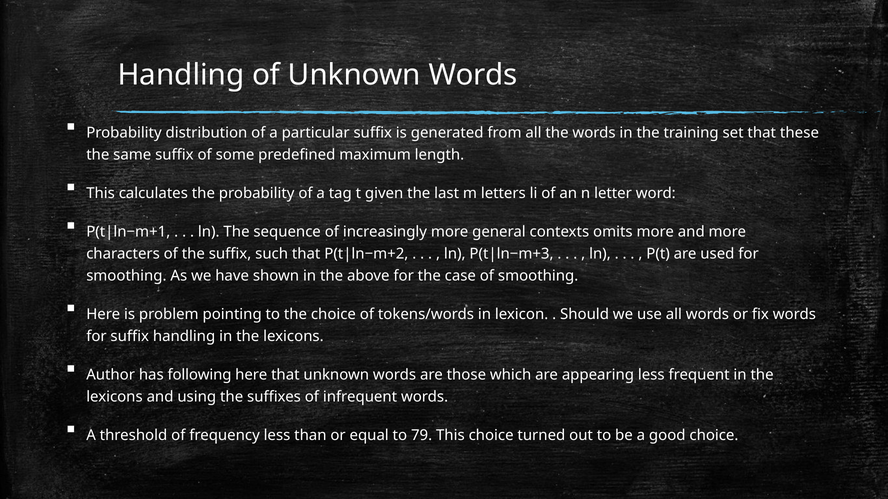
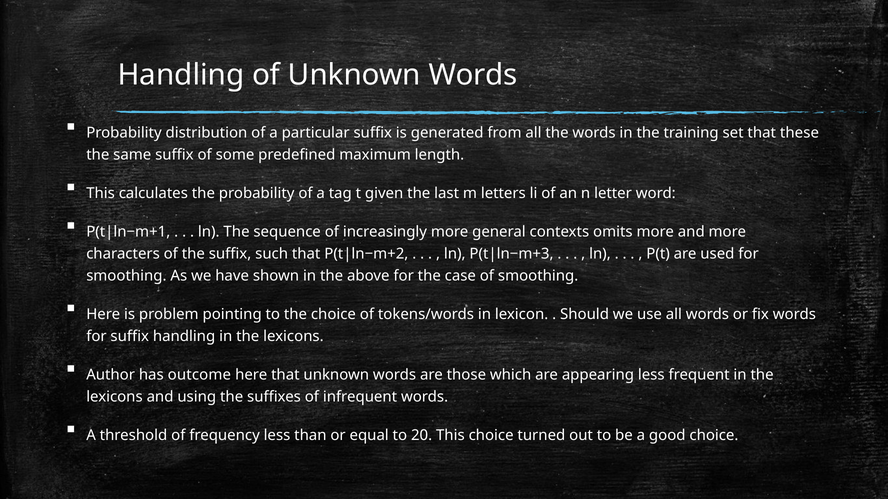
following: following -> outcome
79: 79 -> 20
